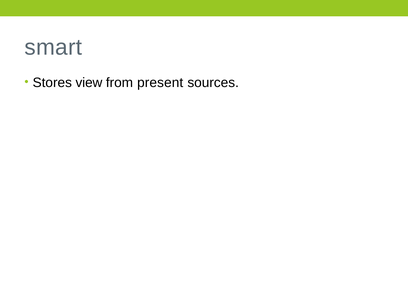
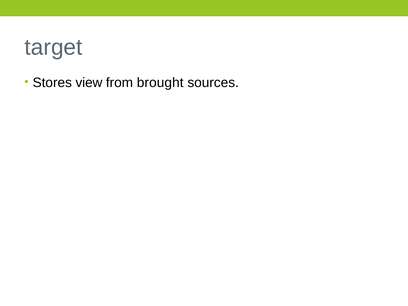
smart: smart -> target
present: present -> brought
